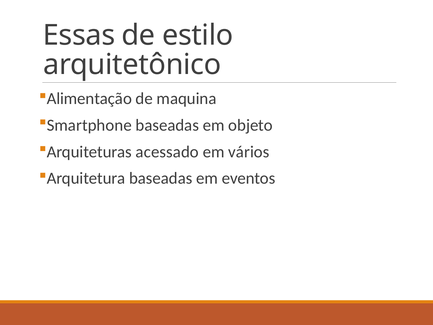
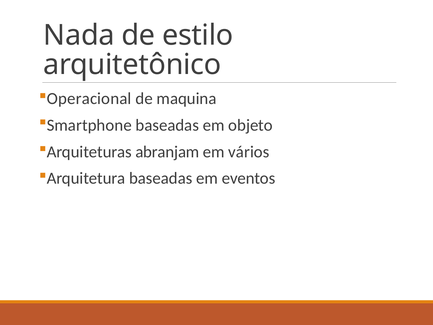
Essas: Essas -> Nada
Alimentação: Alimentação -> Operacional
acessado: acessado -> abranjam
